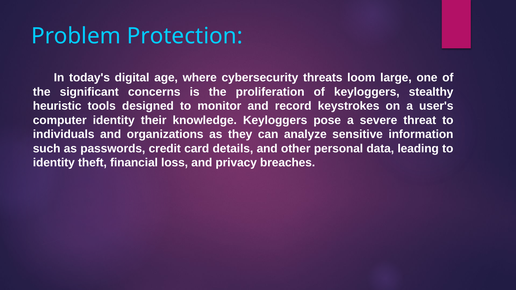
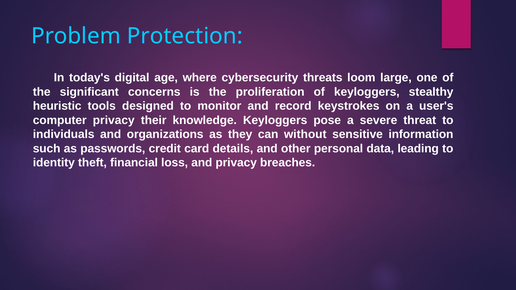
computer identity: identity -> privacy
analyze: analyze -> without
